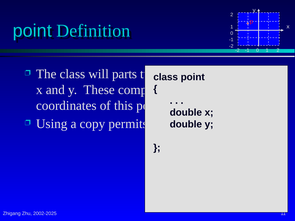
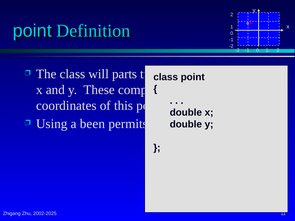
copy: copy -> been
